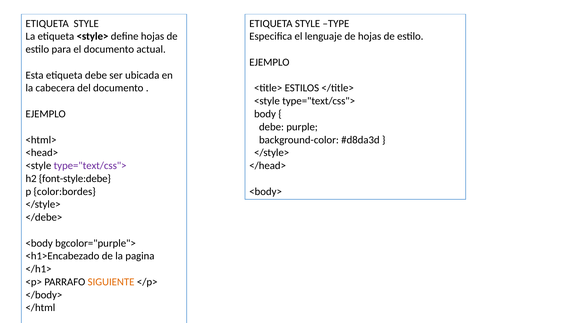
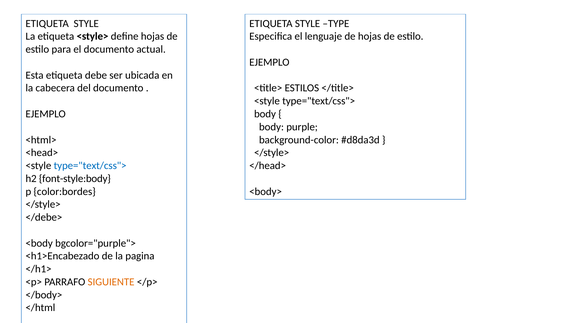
debe at (271, 127): debe -> body
type="text/css"> at (90, 166) colour: purple -> blue
font-style:debe: font-style:debe -> font-style:body
